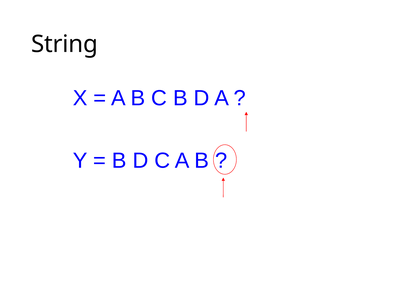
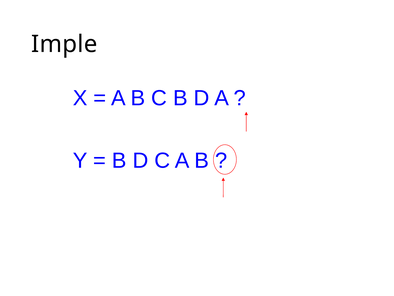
String: String -> Imple
